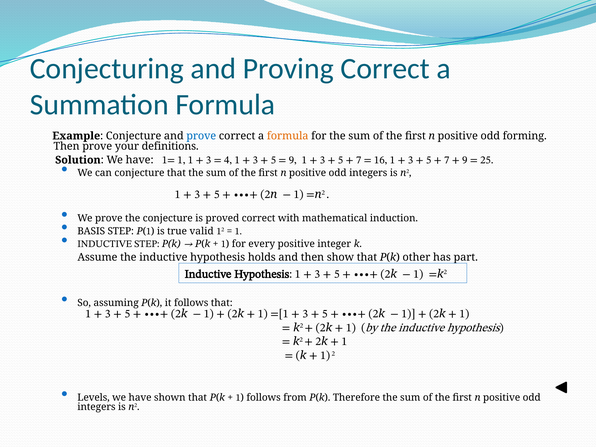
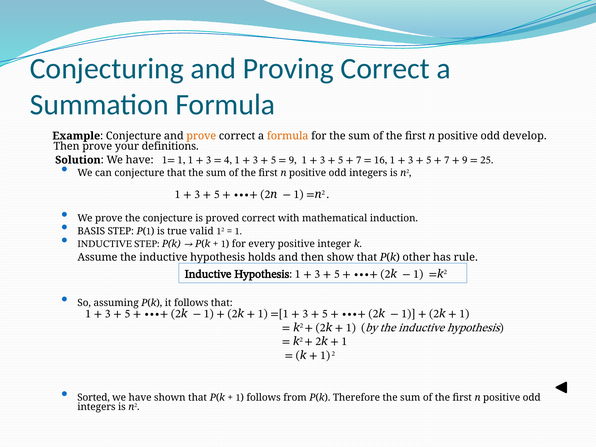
prove at (201, 136) colour: blue -> orange
forming: forming -> develop
part: part -> rule
Levels: Levels -> Sorted
